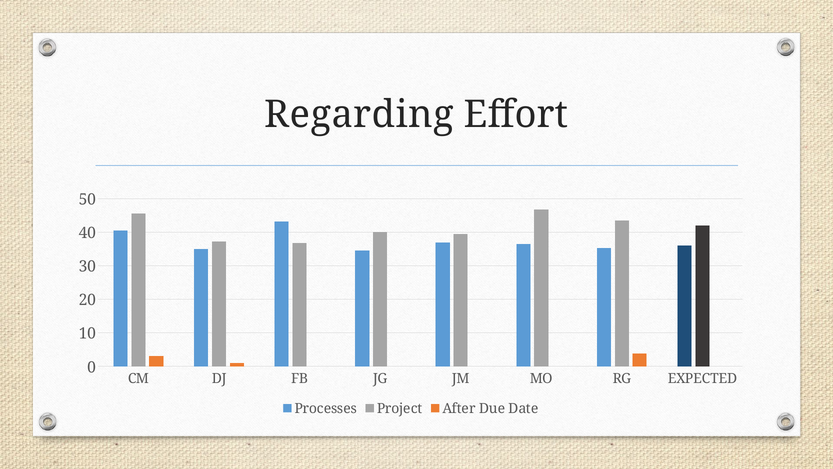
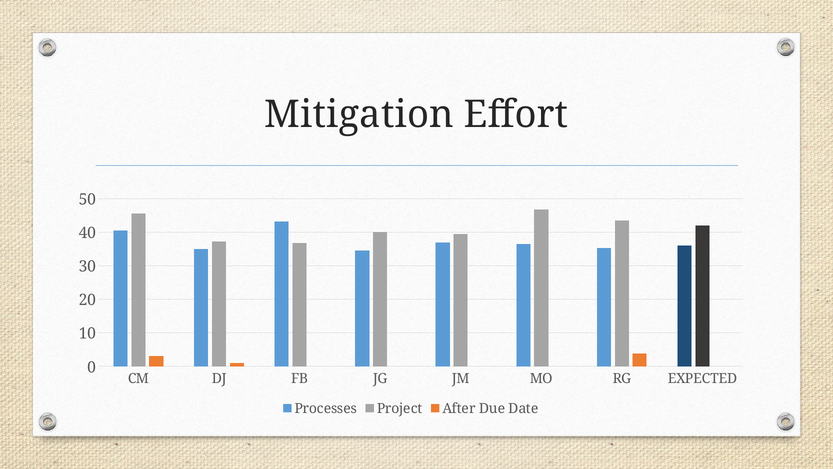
Regarding: Regarding -> Mitigation
